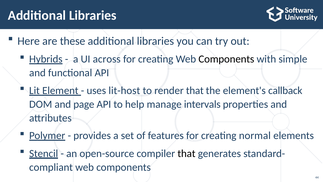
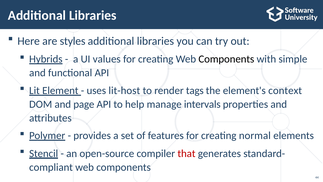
these: these -> styles
across: across -> values
render that: that -> tags
callback: callback -> context
that at (187, 153) colour: black -> red
